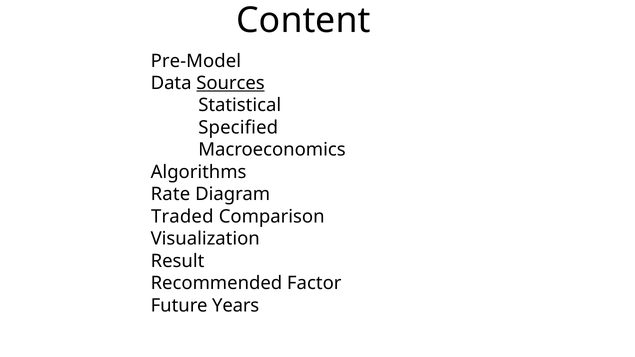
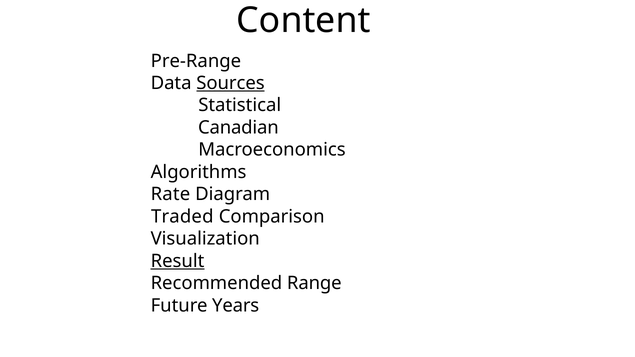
Pre-Model: Pre-Model -> Pre-Range
Specified: Specified -> Canadian
Result underline: none -> present
Factor: Factor -> Range
